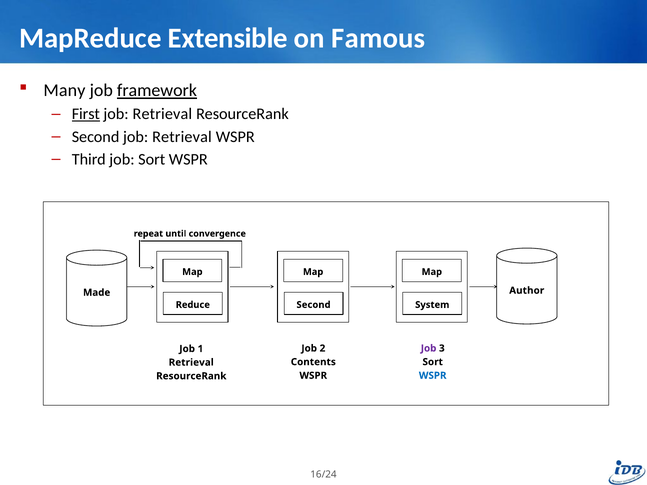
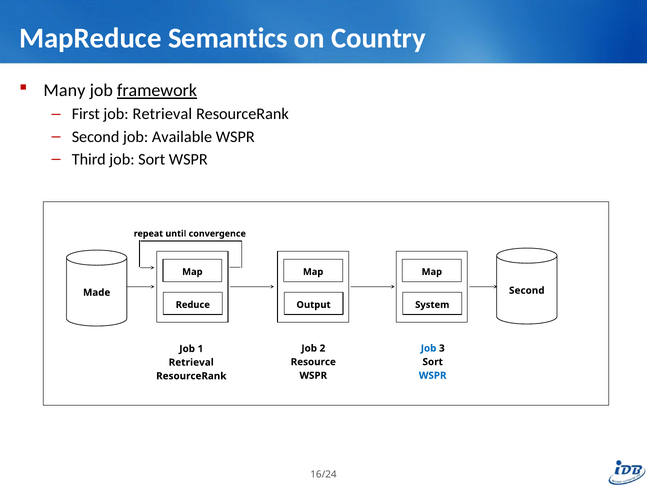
Extensible: Extensible -> Semantics
Famous: Famous -> Country
First underline: present -> none
Second job Retrieval: Retrieval -> Available
Author at (527, 291): Author -> Second
Second at (314, 305): Second -> Output
Job at (429, 348) colour: purple -> blue
Contents: Contents -> Resource
